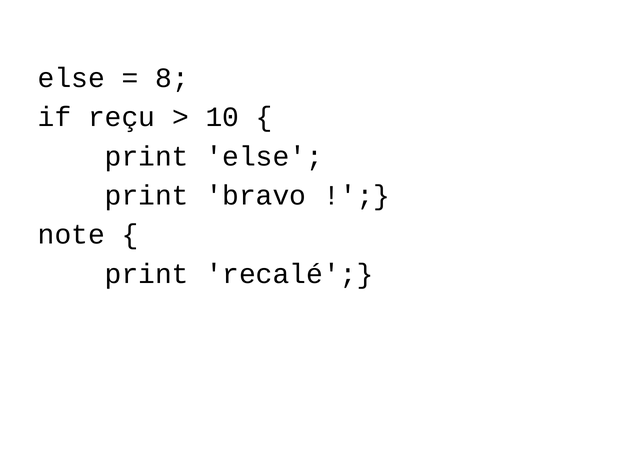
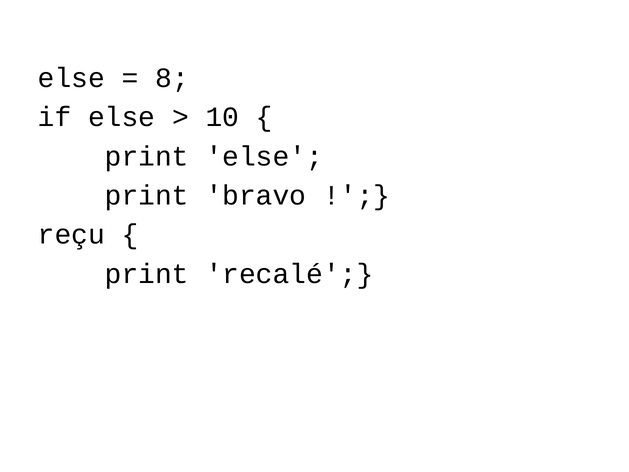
if reçu: reçu -> else
note: note -> reçu
